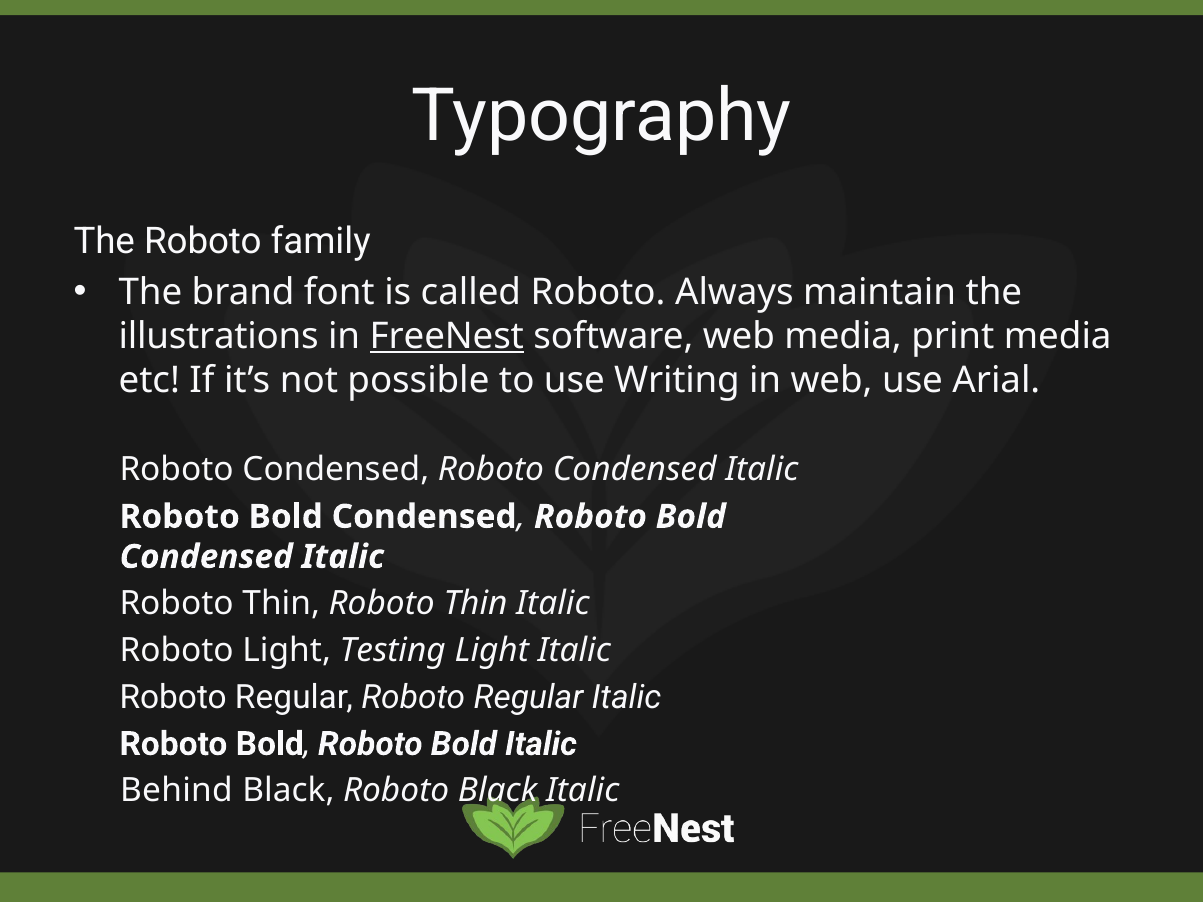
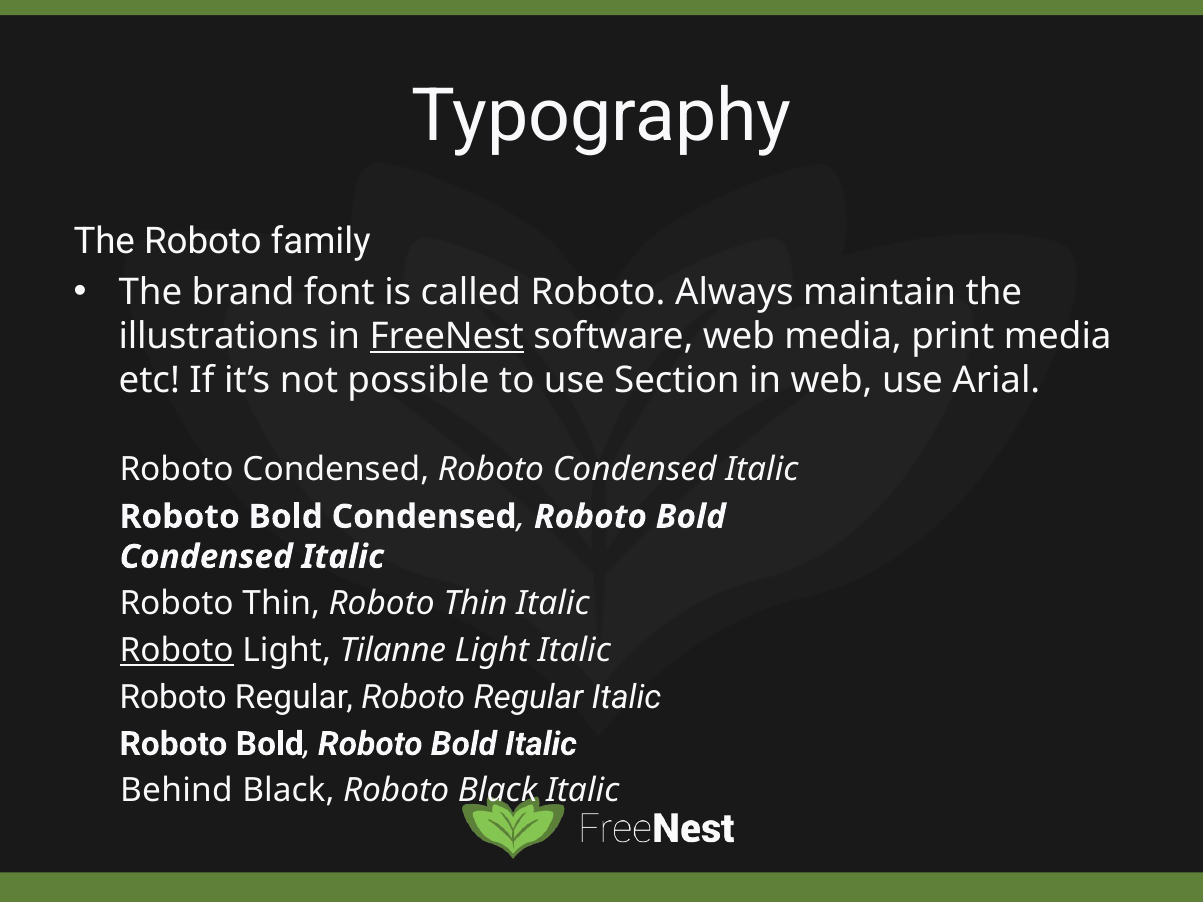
Writing: Writing -> Section
Roboto at (177, 651) underline: none -> present
Testing: Testing -> Tilanne
